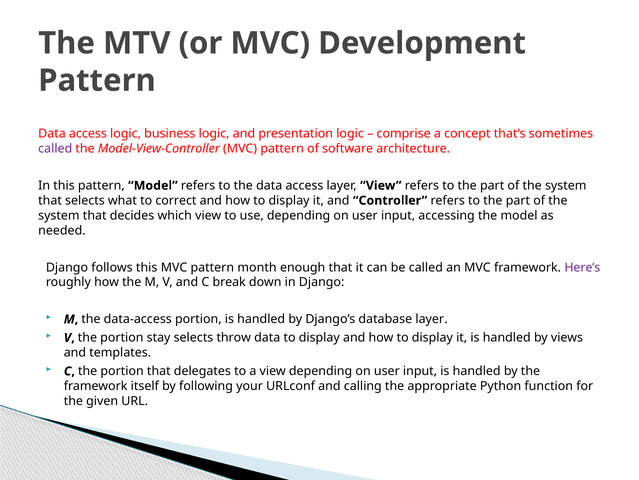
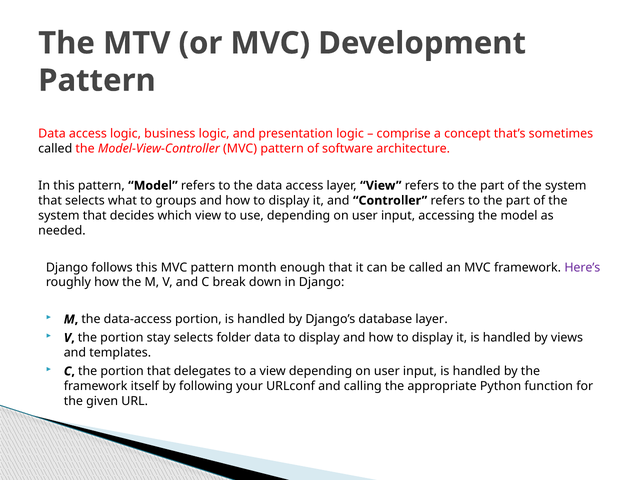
called at (55, 148) colour: purple -> black
correct: correct -> groups
throw: throw -> folder
